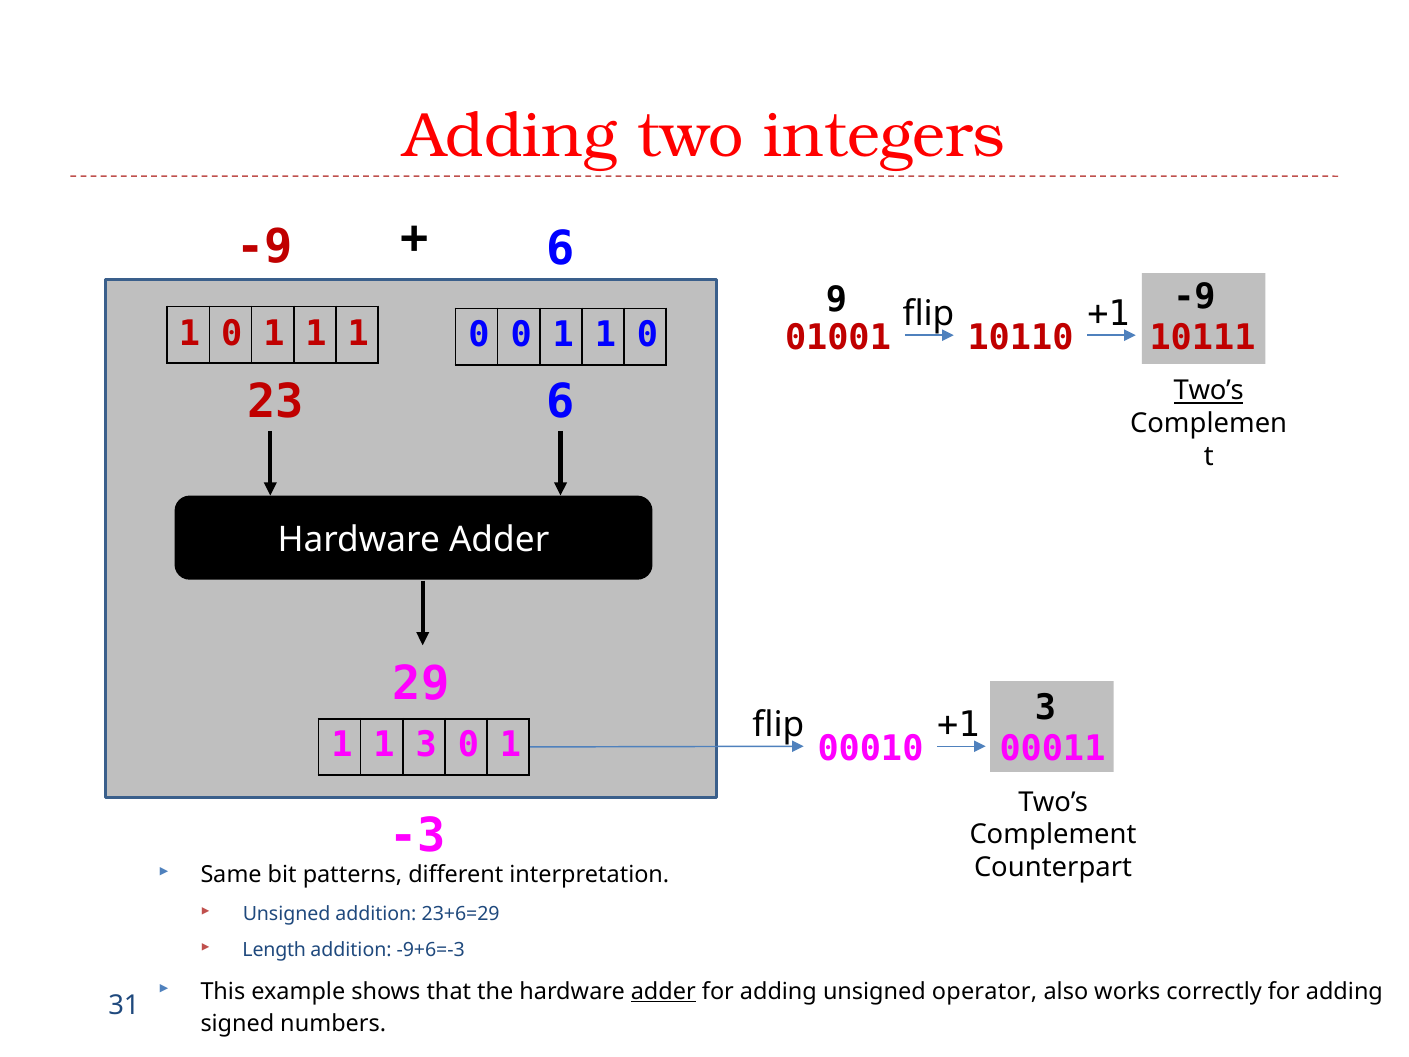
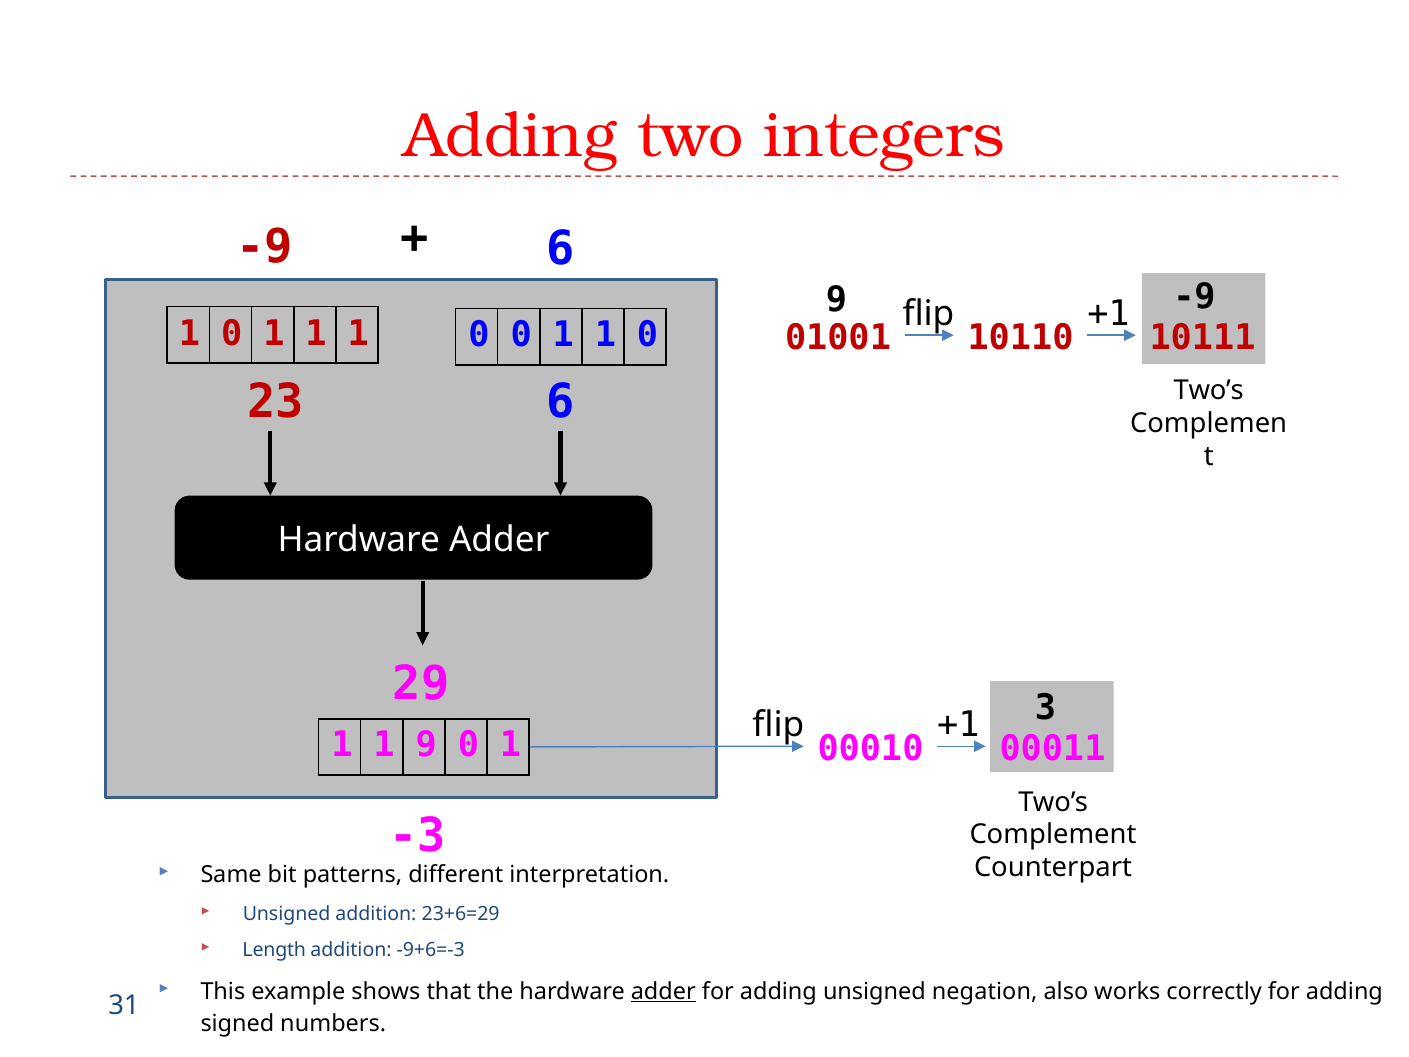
Two’s at (1209, 391) underline: present -> none
1 3: 3 -> 9
operator: operator -> negation
